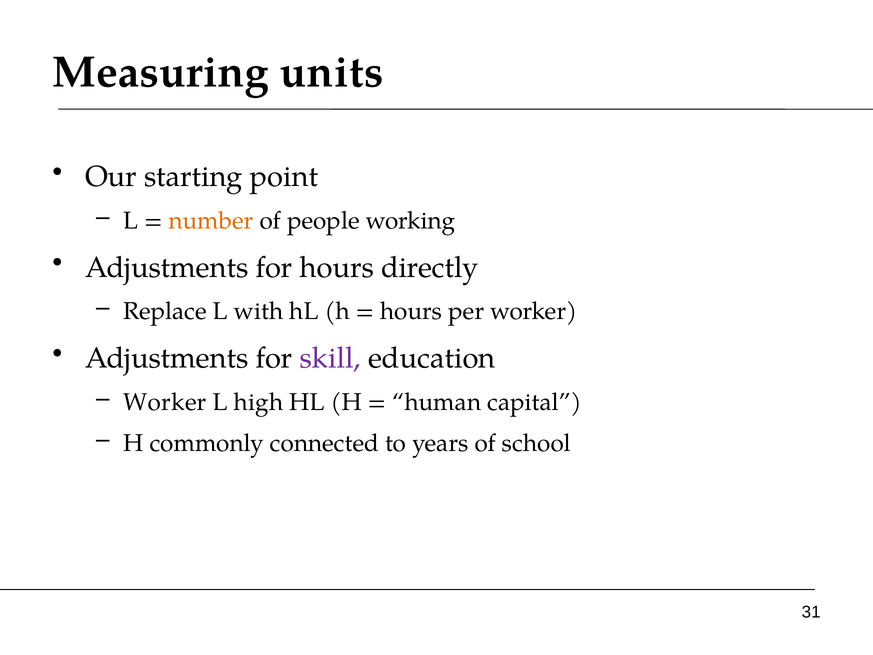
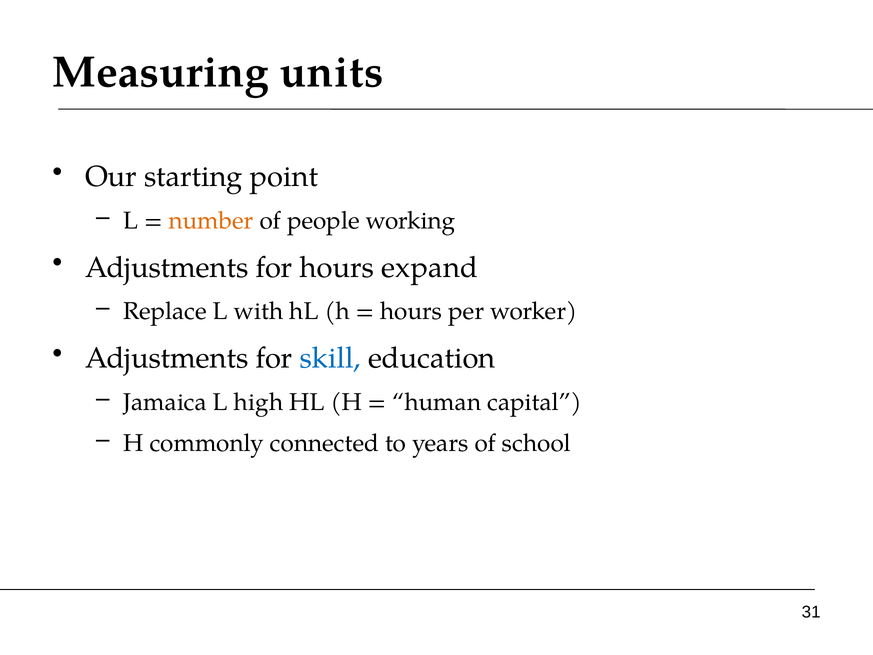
directly: directly -> expand
skill colour: purple -> blue
Worker at (165, 402): Worker -> Jamaica
